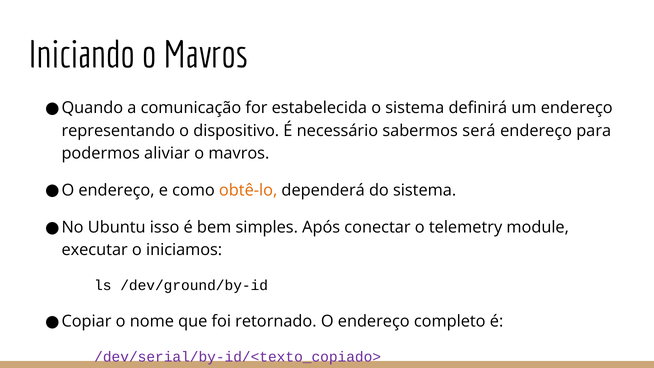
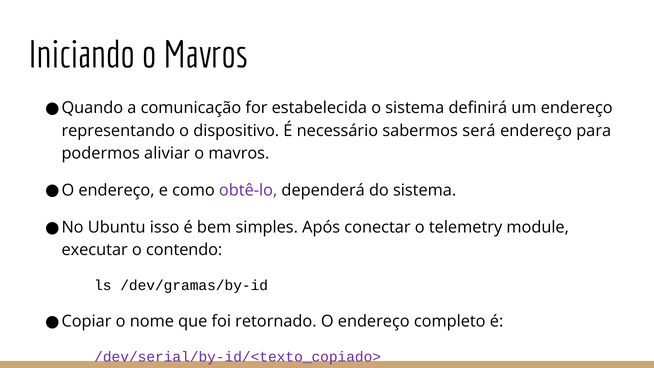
obtê-lo colour: orange -> purple
iniciamos: iniciamos -> contendo
/dev/ground/by-id: /dev/ground/by-id -> /dev/gramas/by-id
